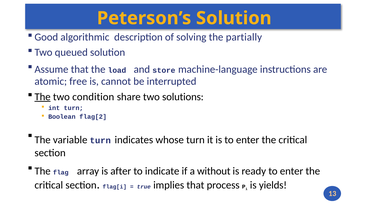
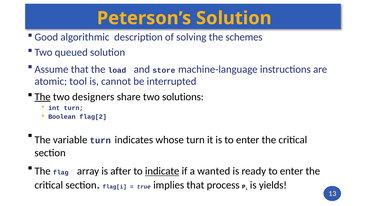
partially: partially -> schemes
free: free -> tool
condition: condition -> designers
indicate underline: none -> present
without: without -> wanted
